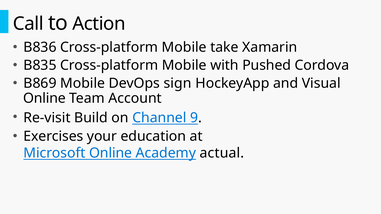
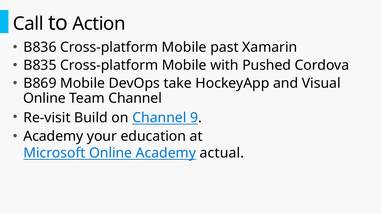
take: take -> past
sign: sign -> take
Team Account: Account -> Channel
Exercises at (53, 136): Exercises -> Academy
